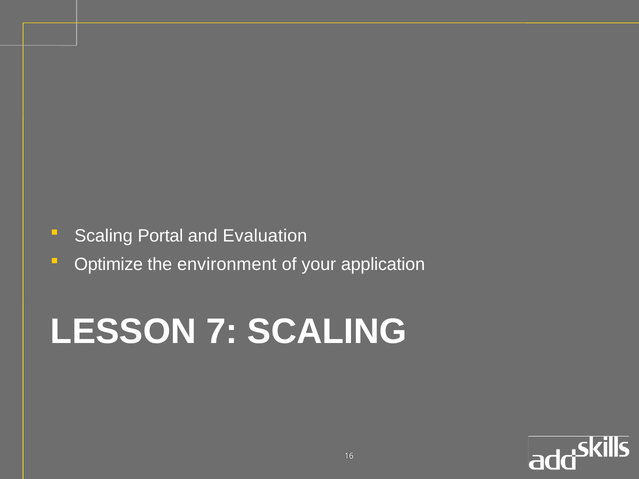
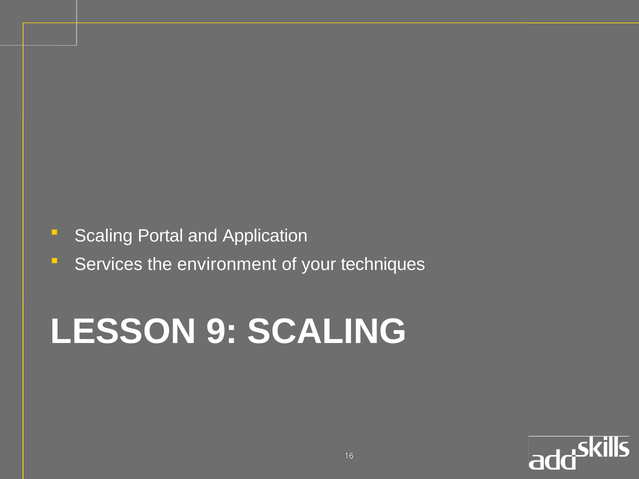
Evaluation: Evaluation -> Application
Optimize: Optimize -> Services
application: application -> techniques
7: 7 -> 9
